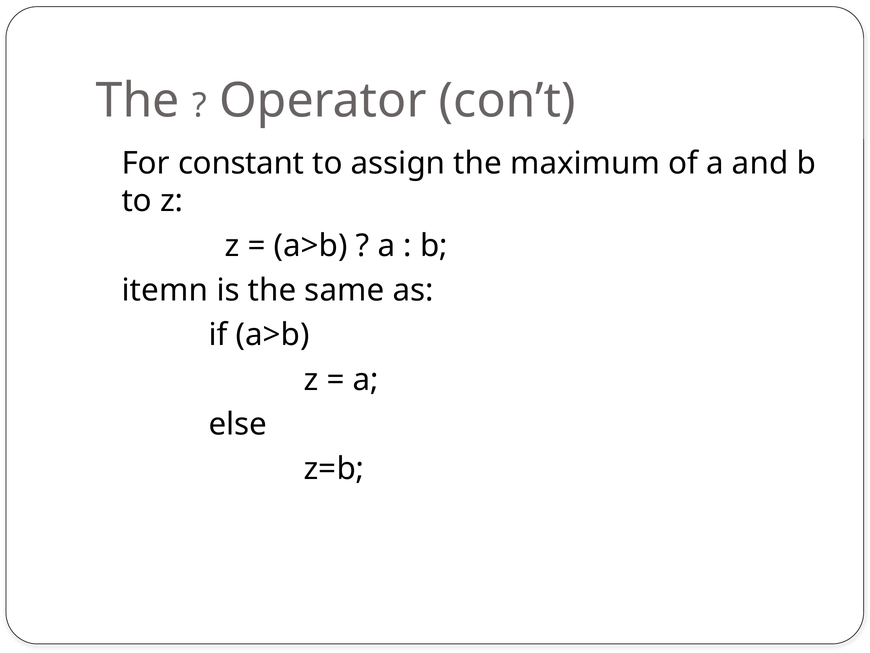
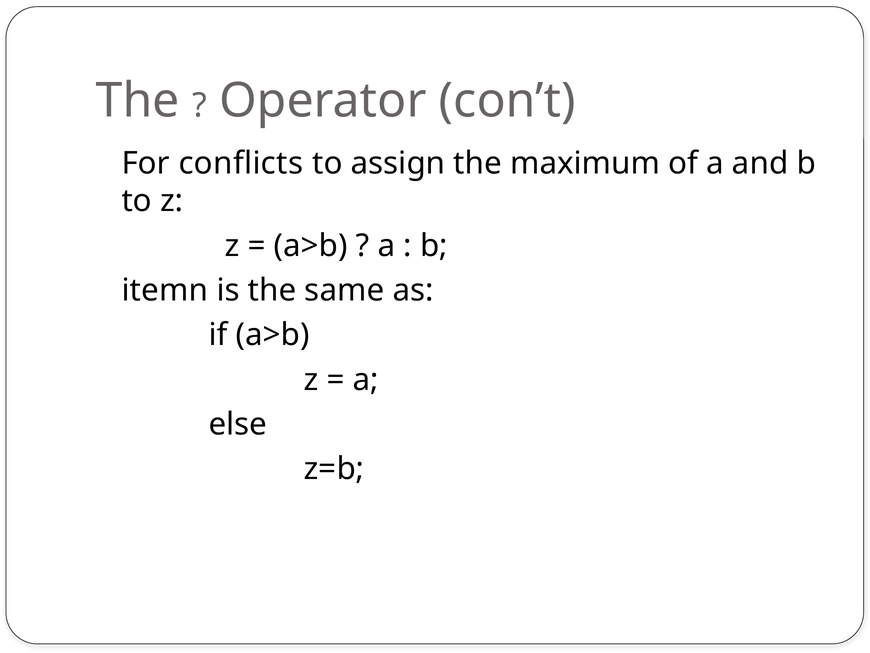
constant: constant -> conflicts
